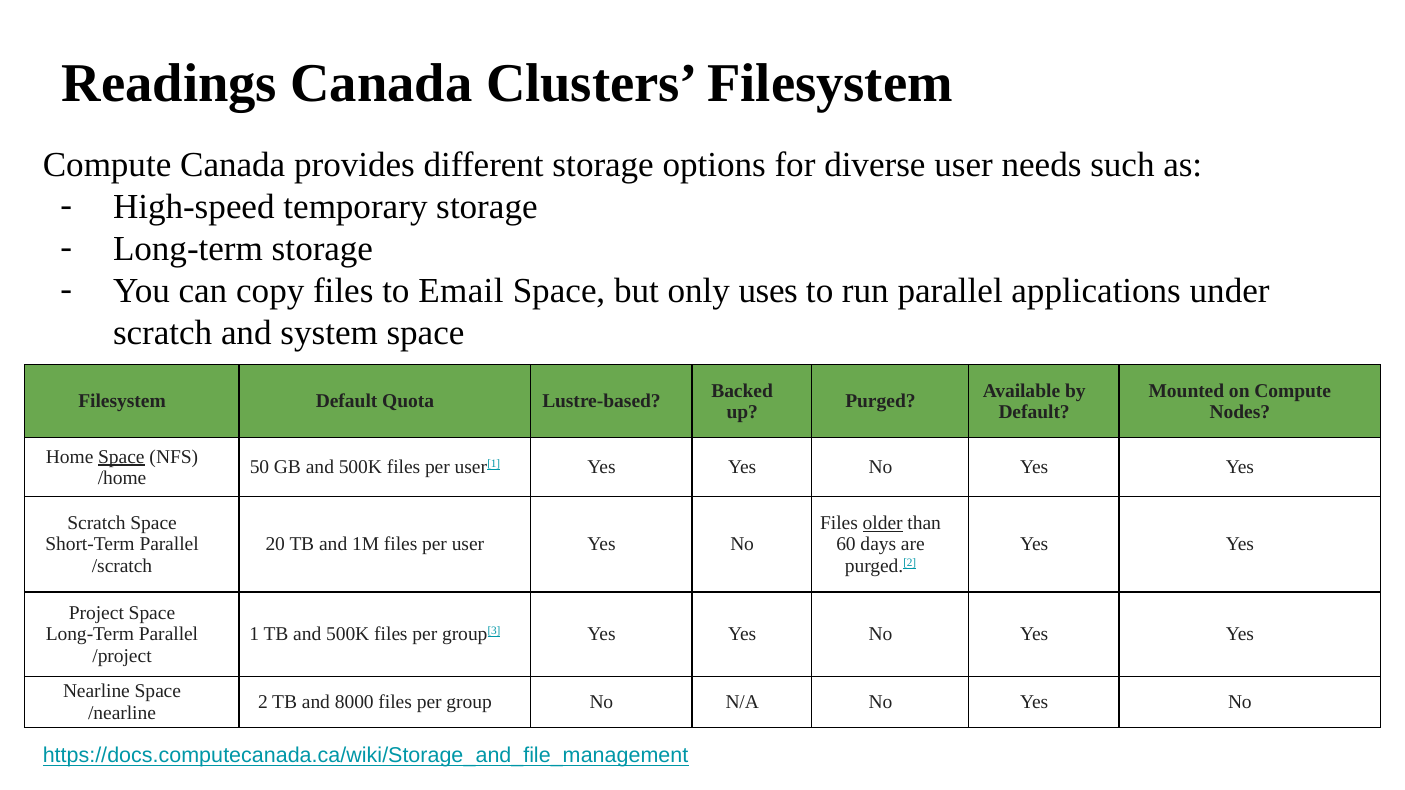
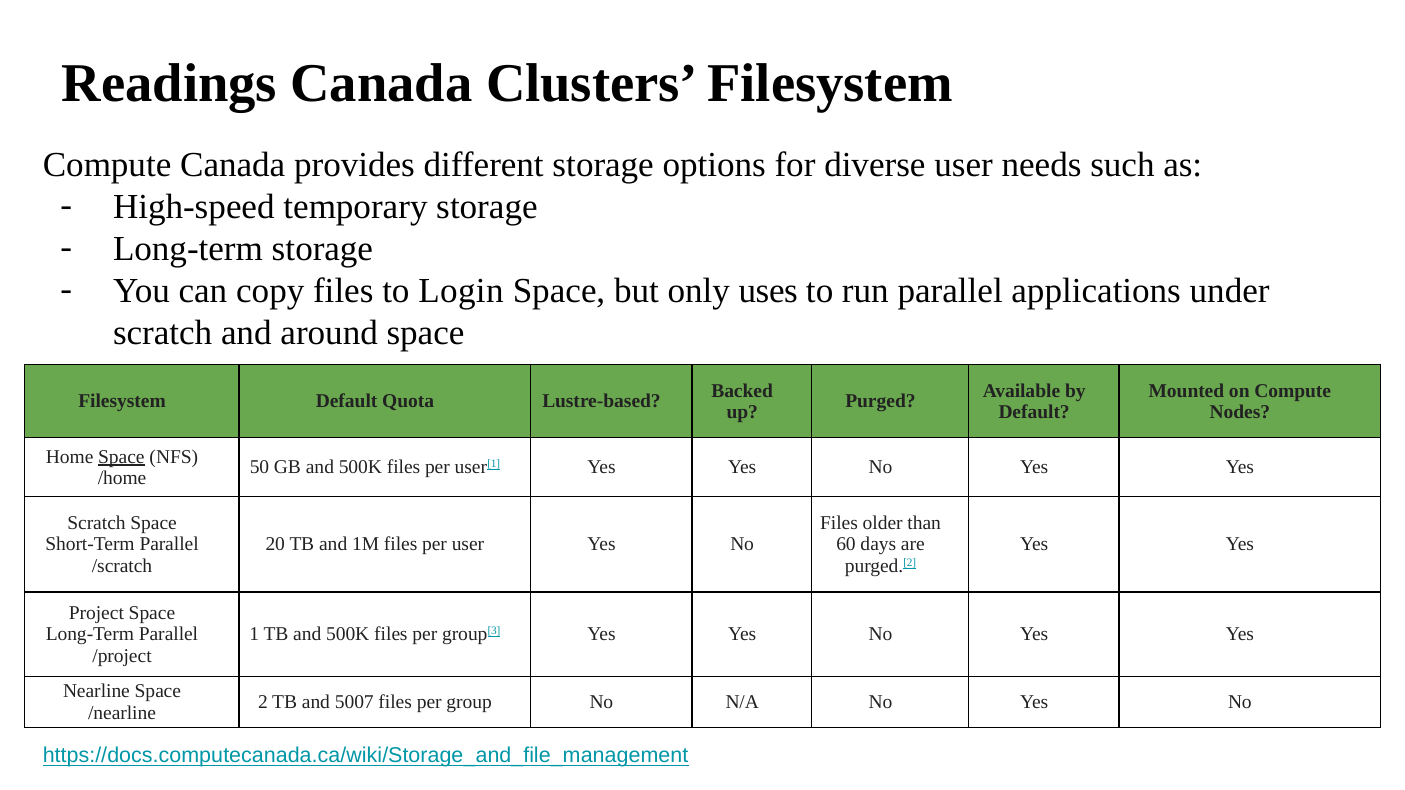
Email: Email -> Login
system: system -> around
older underline: present -> none
8000: 8000 -> 5007
